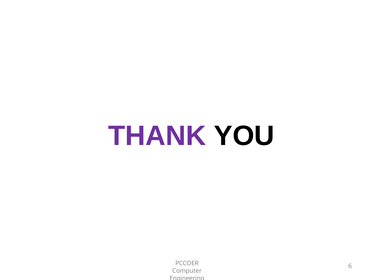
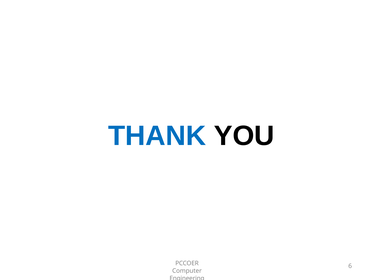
THANK colour: purple -> blue
